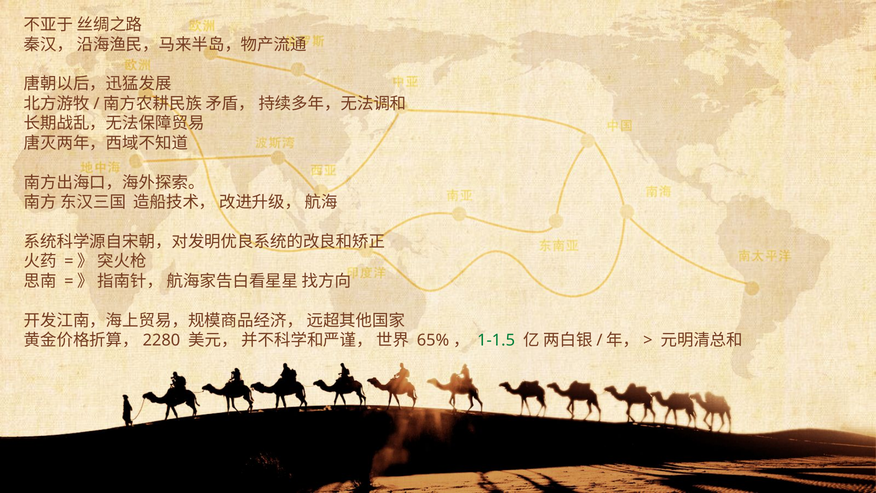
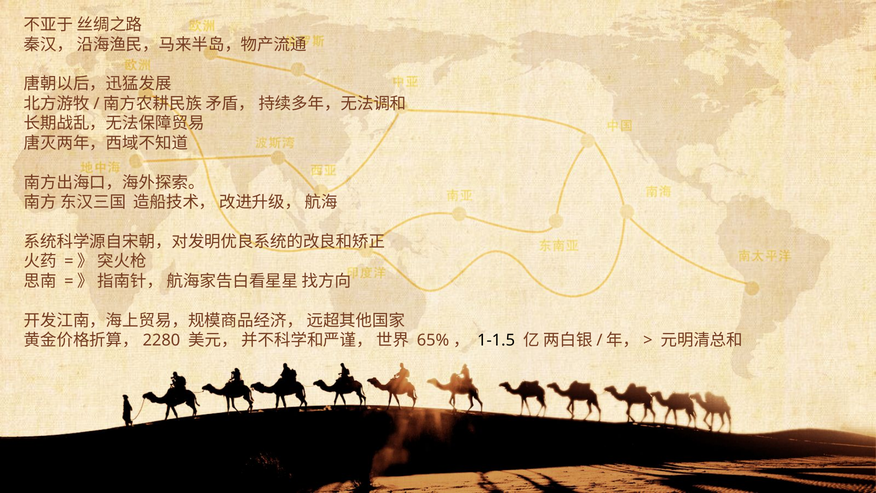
1-1.5 colour: green -> black
